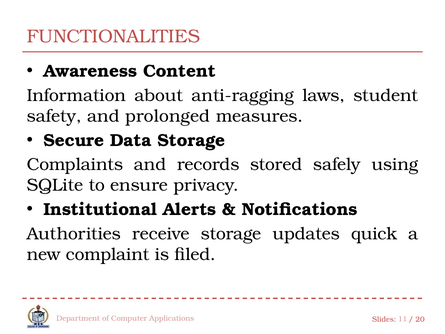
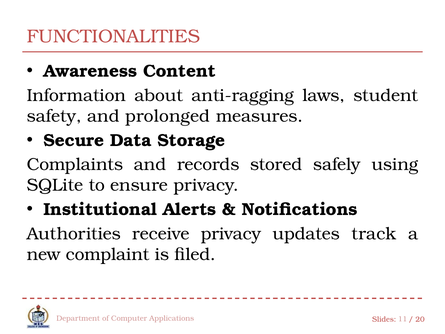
receive storage: storage -> privacy
quick: quick -> track
